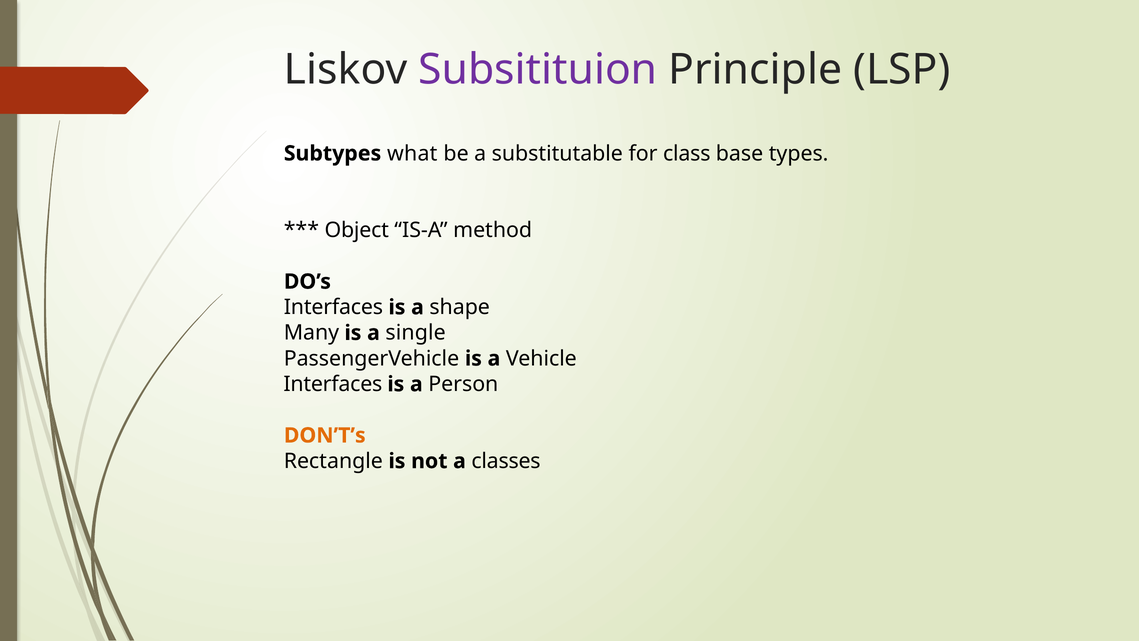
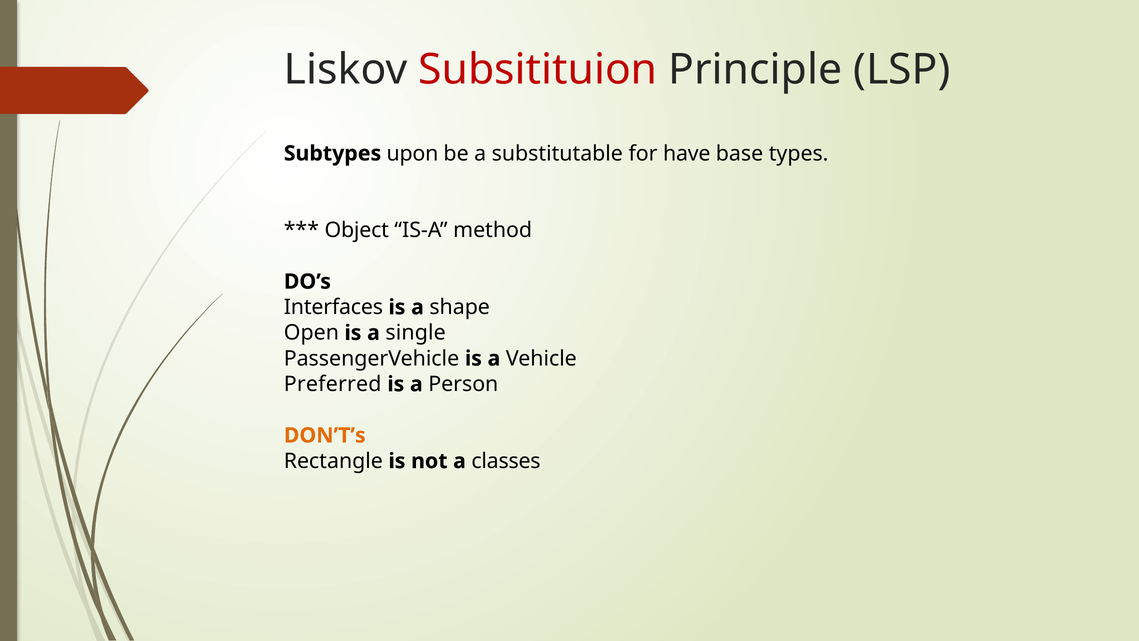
Subsitituion colour: purple -> red
what: what -> upon
class: class -> have
Many: Many -> Open
Interfaces at (333, 384): Interfaces -> Preferred
